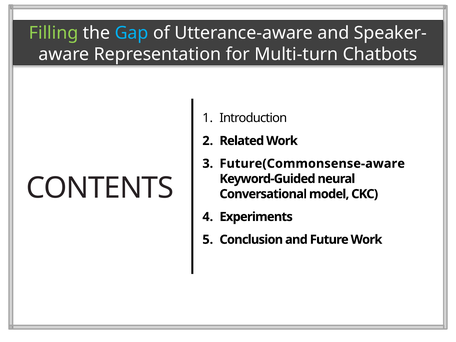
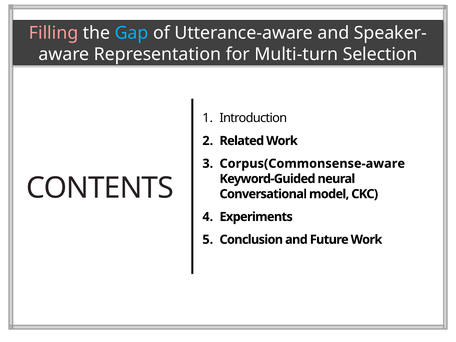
Filling colour: light green -> pink
Chatbots: Chatbots -> Selection
Future(Commonsense-aware: Future(Commonsense-aware -> Corpus(Commonsense-aware
